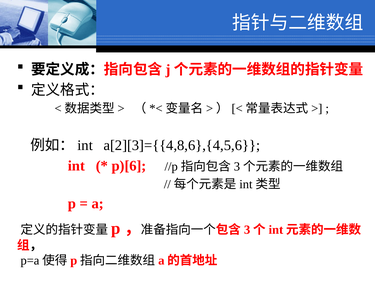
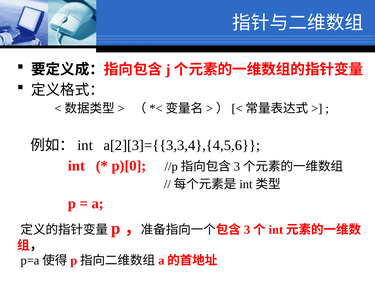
a[2][3]={{4,8,6},{4,5,6: a[2][3]={{4,8,6},{4,5,6 -> a[2][3]={{3,3,4},{4,5,6
p)[6: p)[6 -> p)[0
